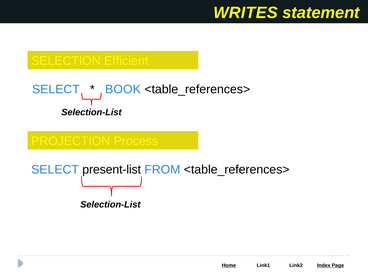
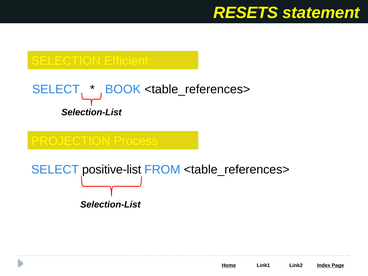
WRITES: WRITES -> RESETS
present-list: present-list -> positive-list
